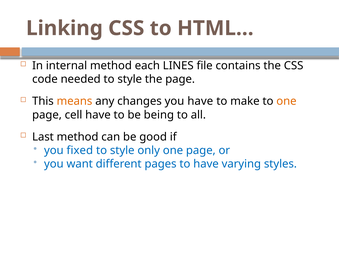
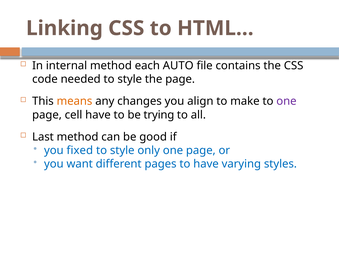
LINES: LINES -> AUTO
you have: have -> align
one at (286, 101) colour: orange -> purple
being: being -> trying
